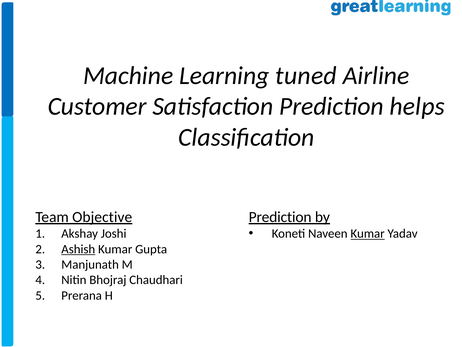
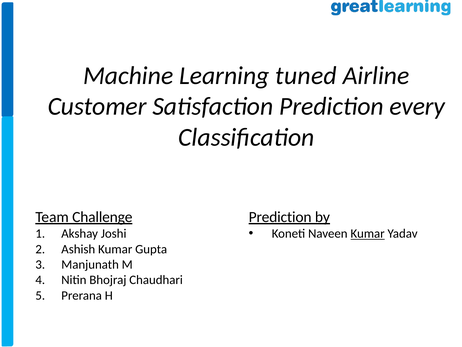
helps: helps -> every
Objective: Objective -> Challenge
Ashish underline: present -> none
